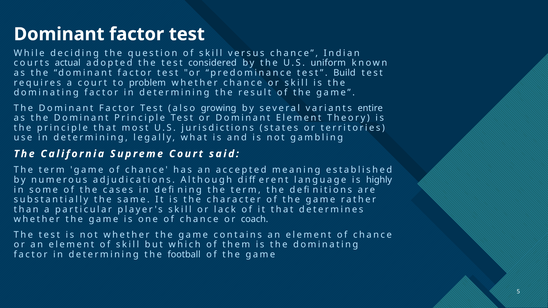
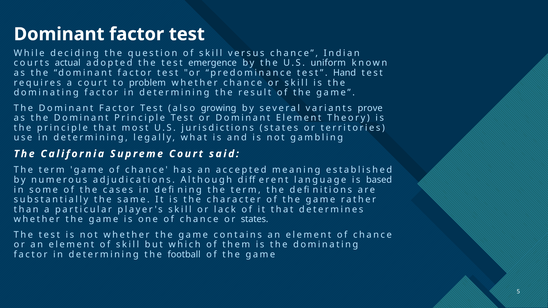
considered: considered -> emergence
Build: Build -> Hand
entire: entire -> prove
highly: highly -> based
or coach: coach -> states
